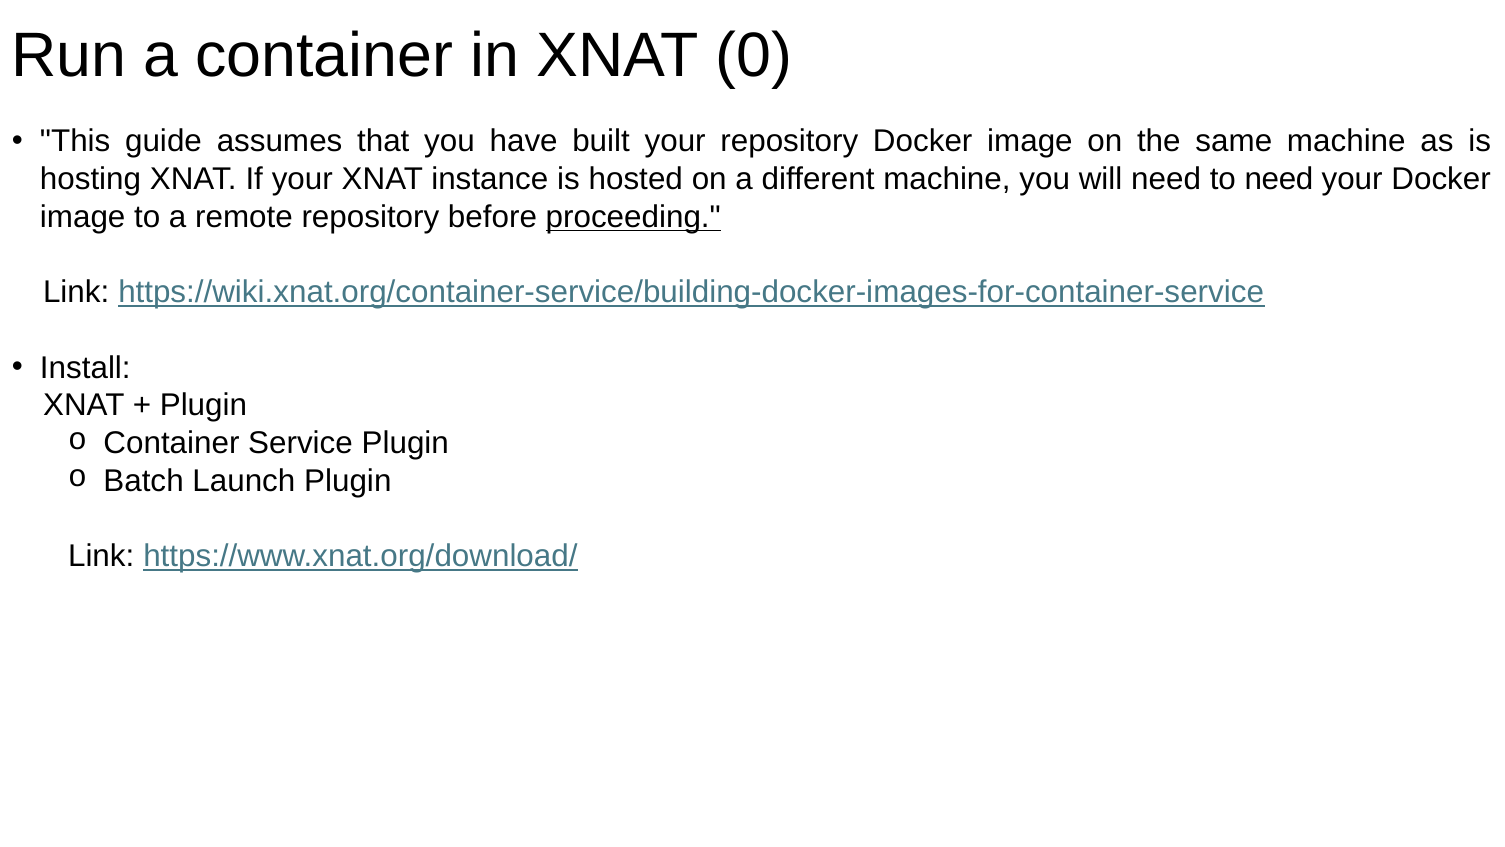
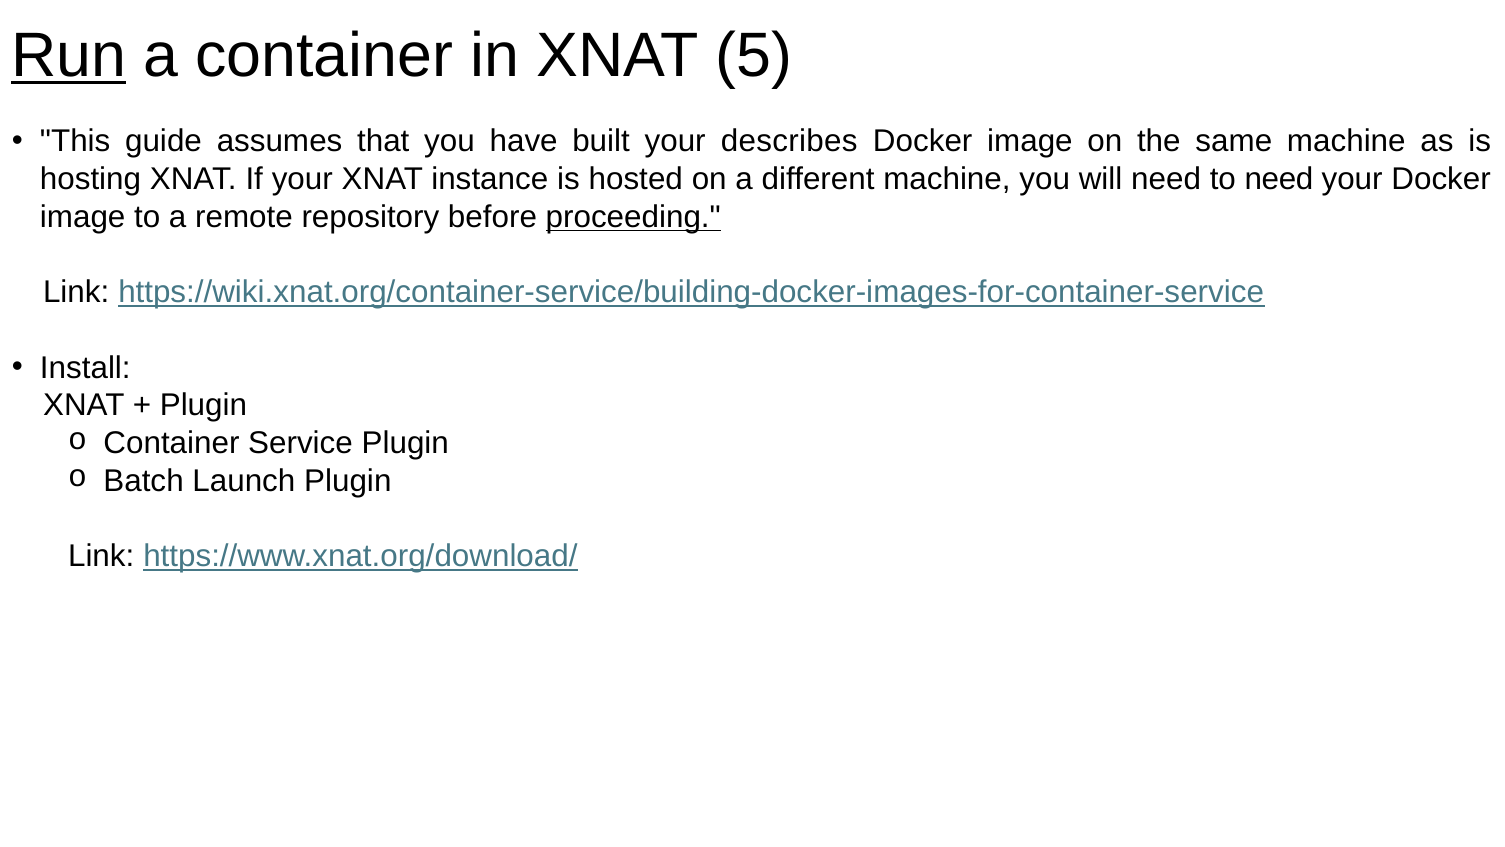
Run underline: none -> present
0: 0 -> 5
your repository: repository -> describes
